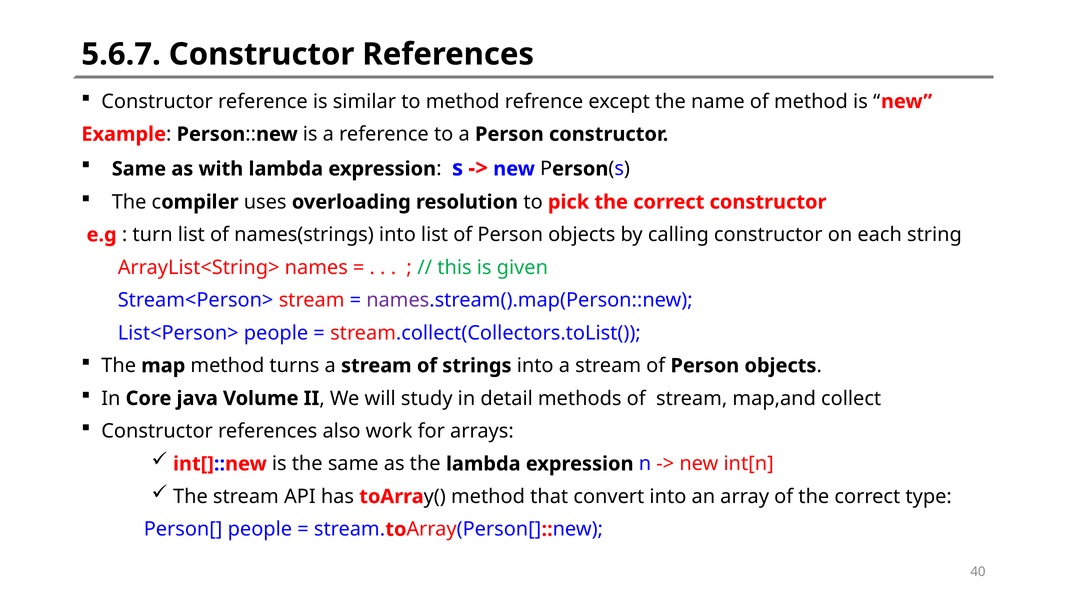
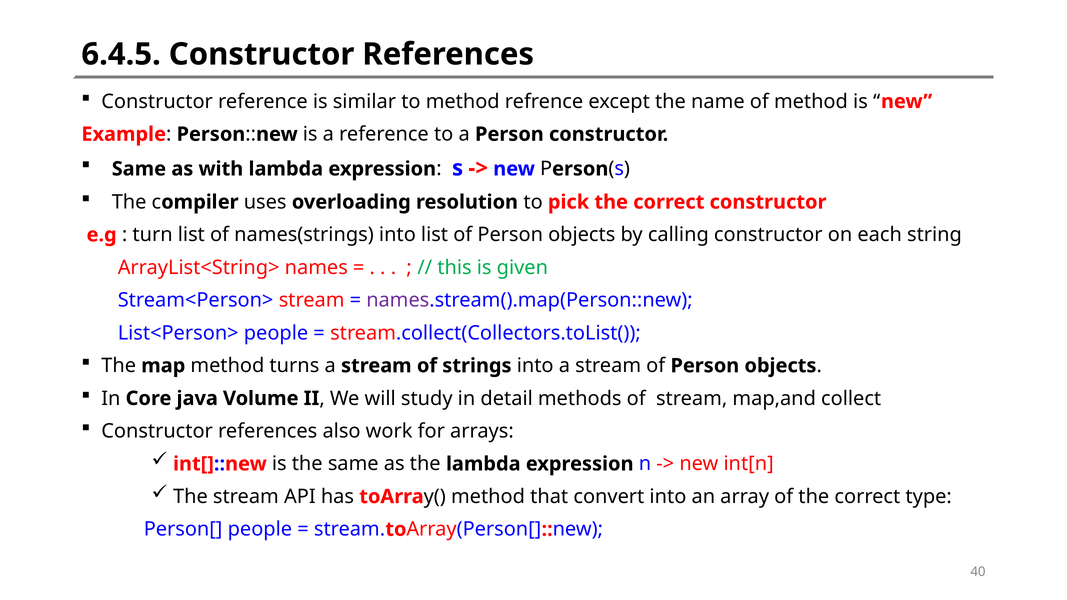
5.6.7: 5.6.7 -> 6.4.5
